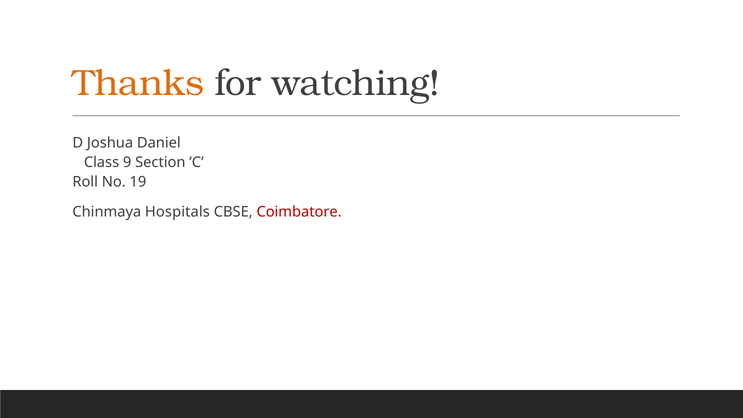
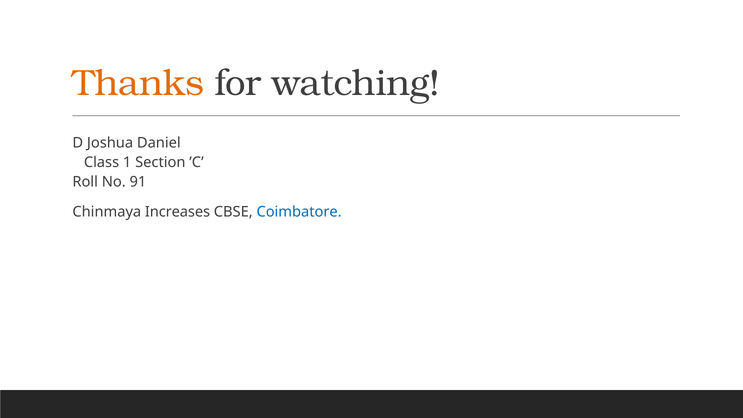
9: 9 -> 1
19: 19 -> 91
Hospitals: Hospitals -> Increases
Coimbatore colour: red -> blue
